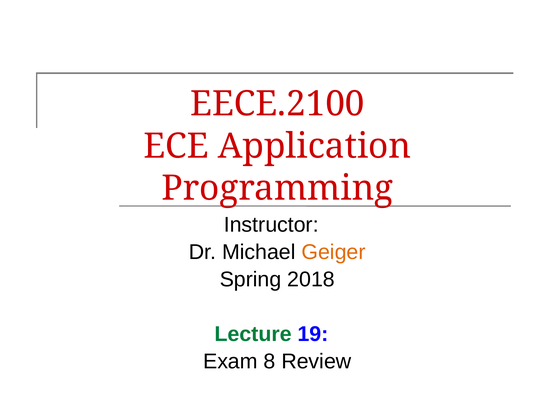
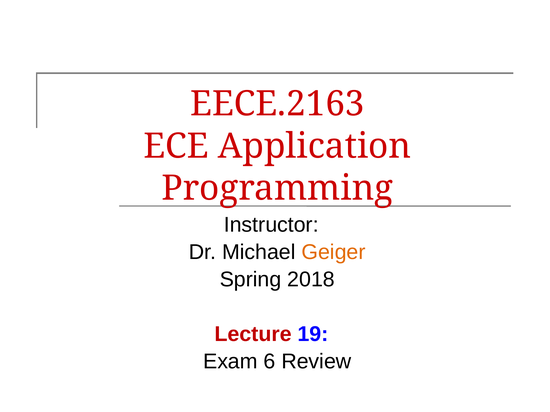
EECE.2100: EECE.2100 -> EECE.2163
Lecture colour: green -> red
8: 8 -> 6
